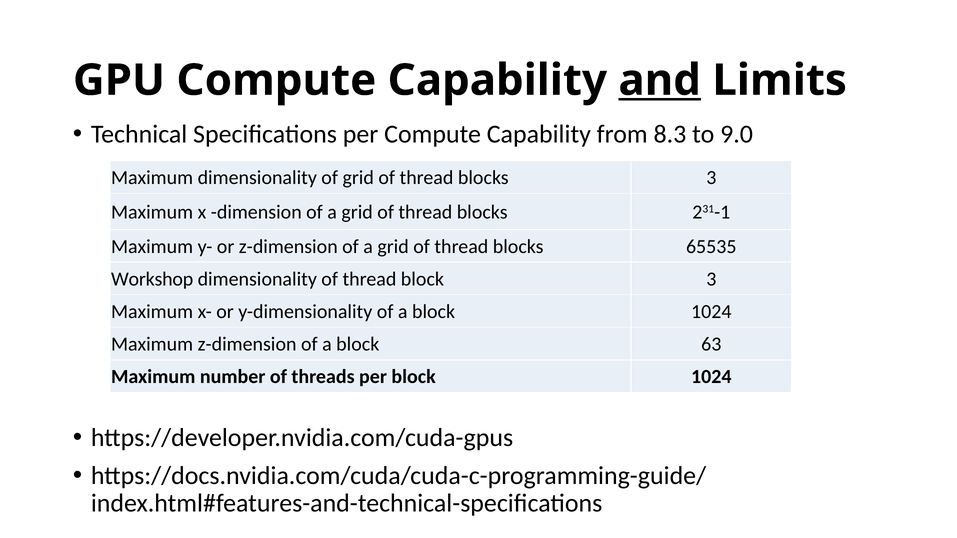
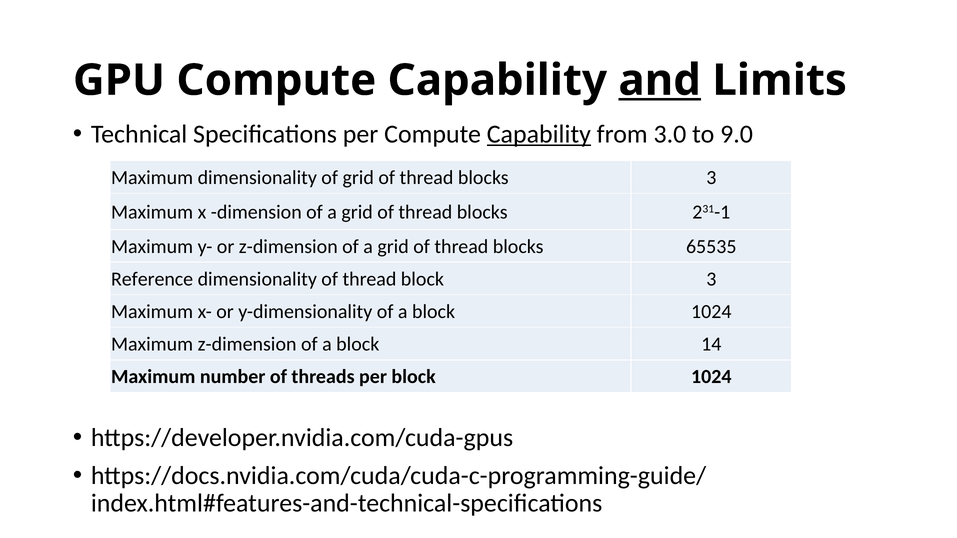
Capability at (539, 134) underline: none -> present
8.3: 8.3 -> 3.0
Workshop: Workshop -> Reference
63: 63 -> 14
